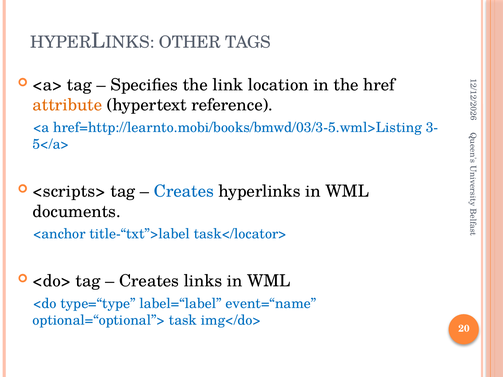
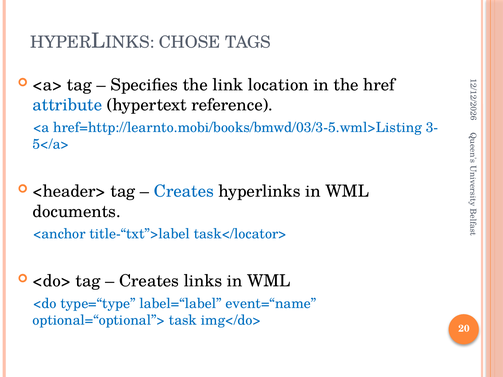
OTHER: OTHER -> CHOSE
attribute colour: orange -> blue
<scripts>: <scripts> -> <header>
